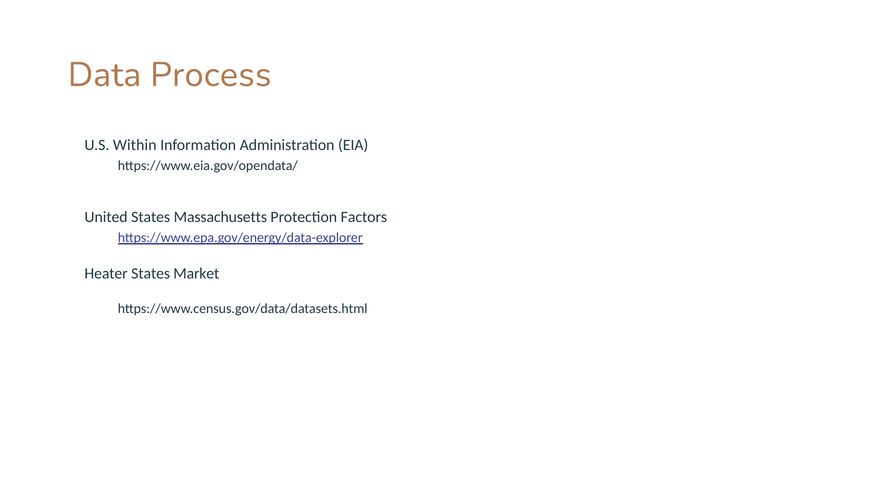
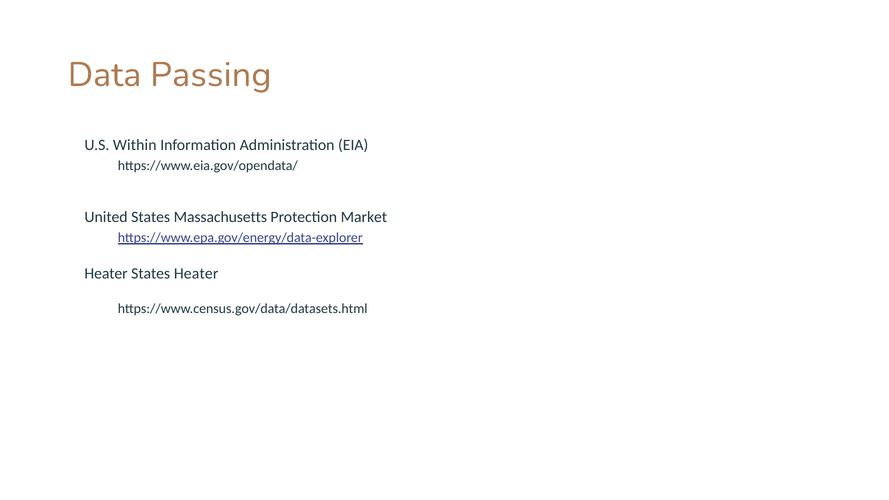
Process: Process -> Passing
Factors: Factors -> Market
States Market: Market -> Heater
